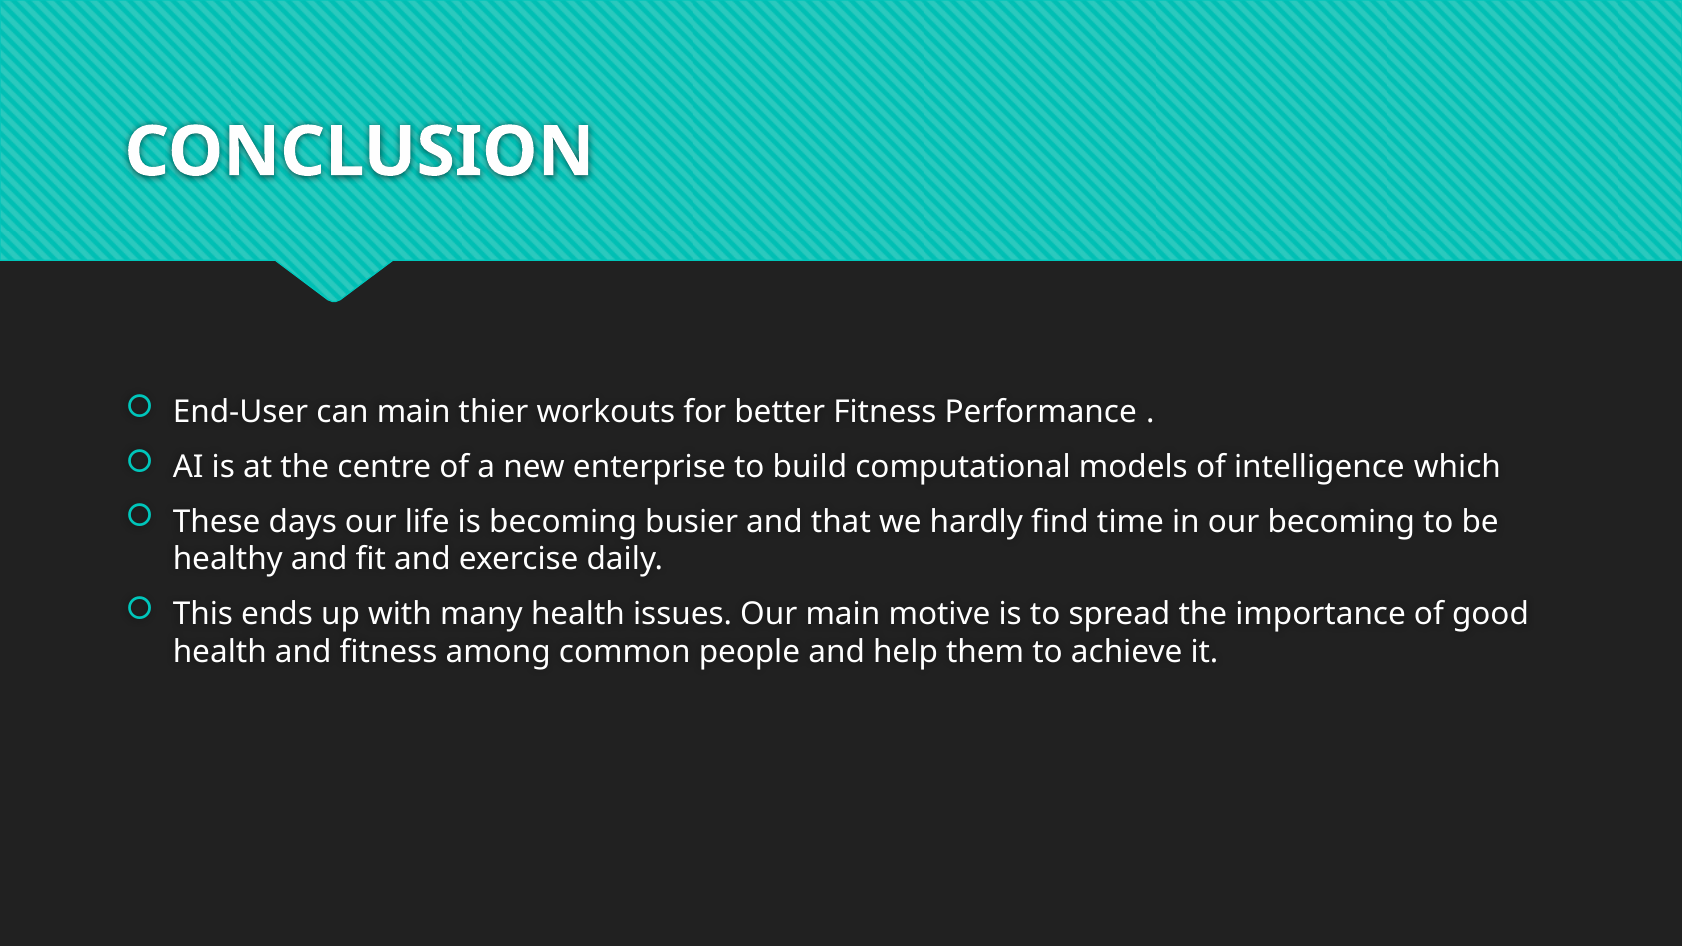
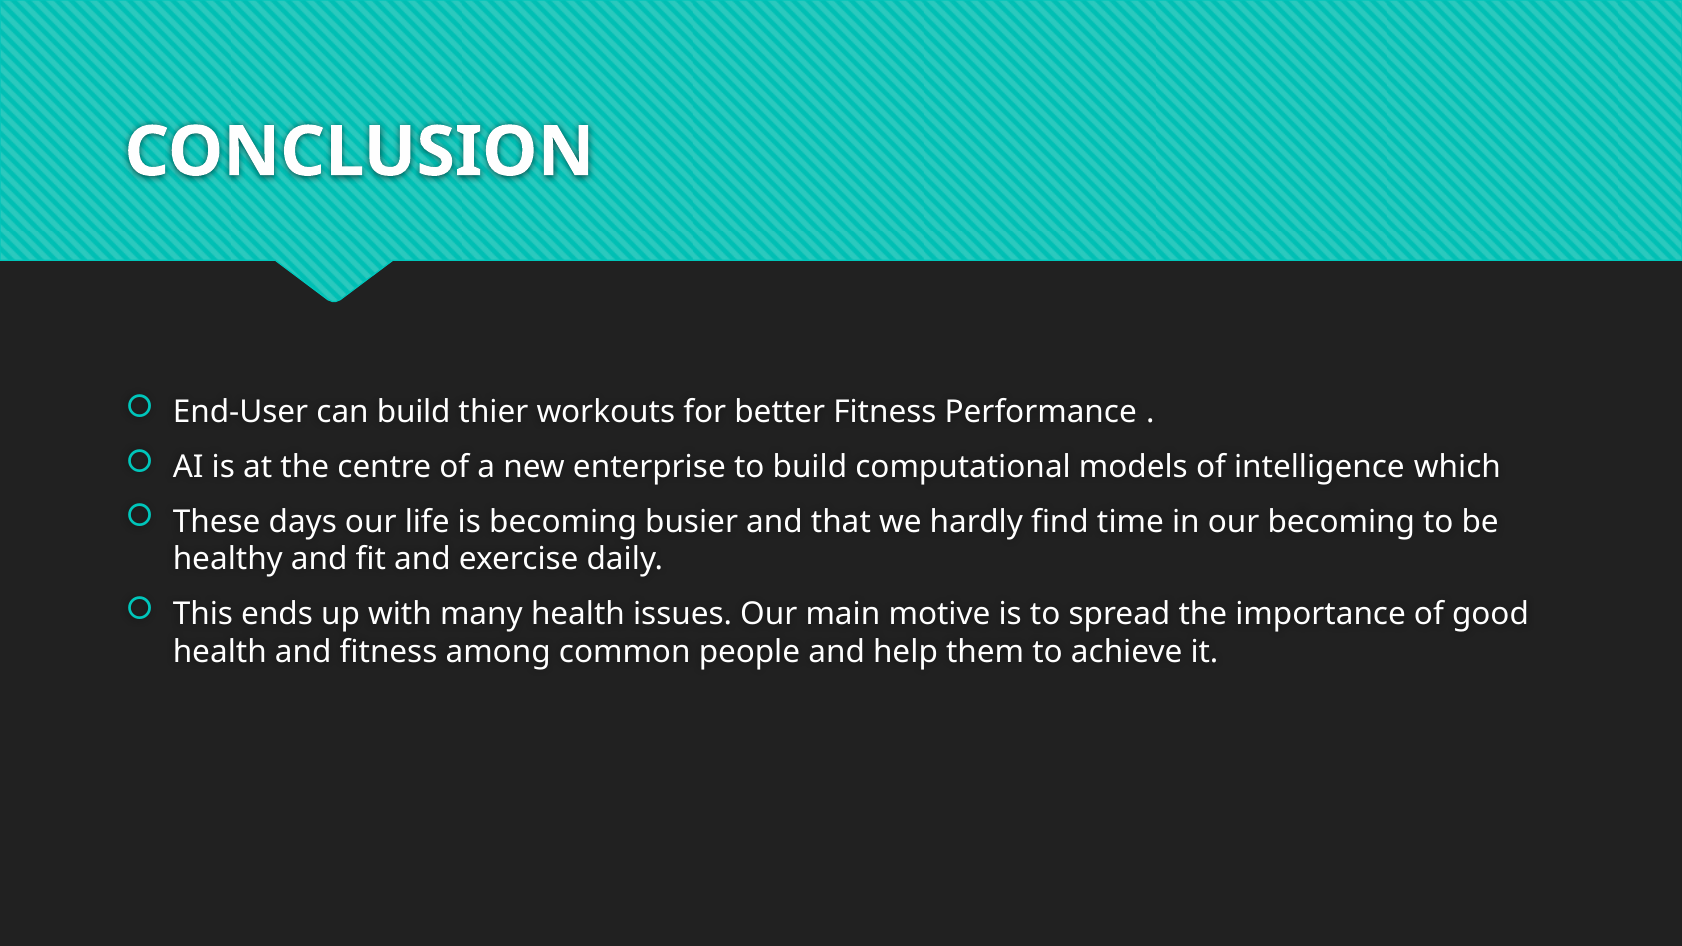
can main: main -> build
